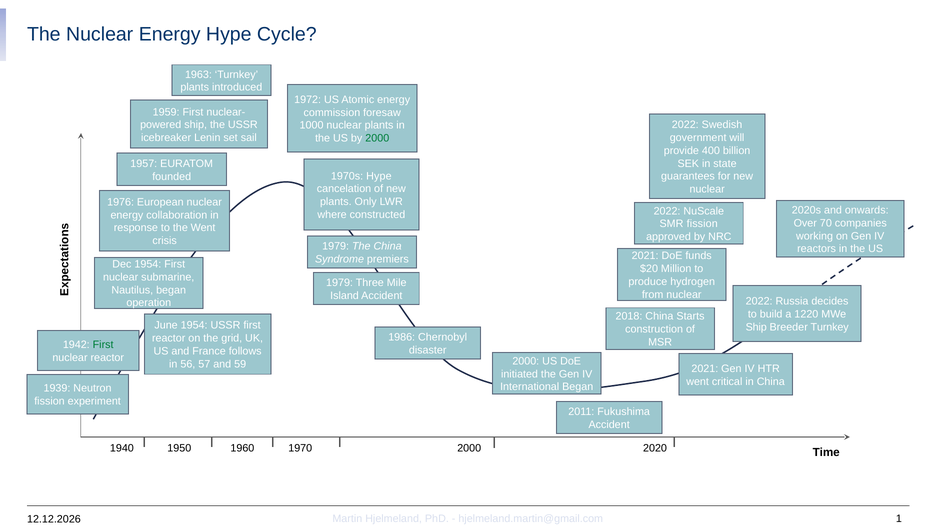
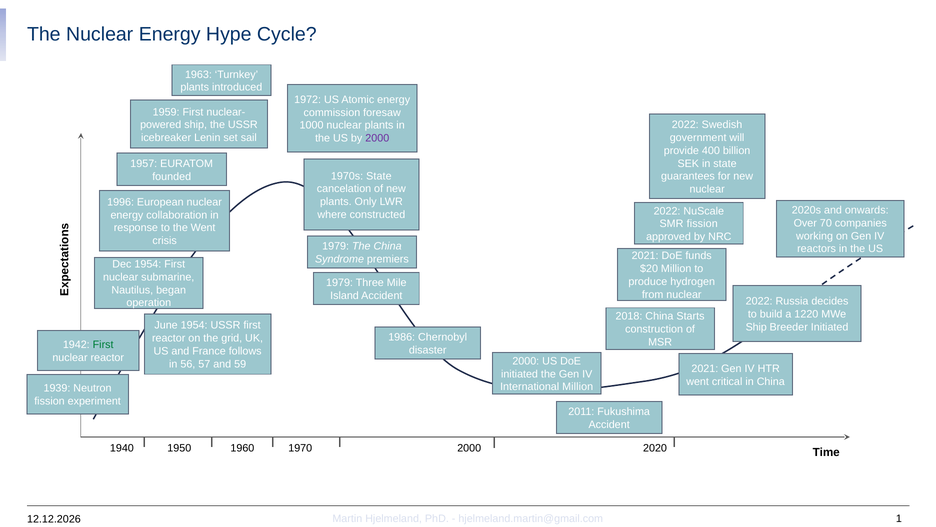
2000 at (377, 138) colour: green -> purple
1970s Hype: Hype -> State
1976: 1976 -> 1996
Breeder Turnkey: Turnkey -> Initiated
International Began: Began -> Million
